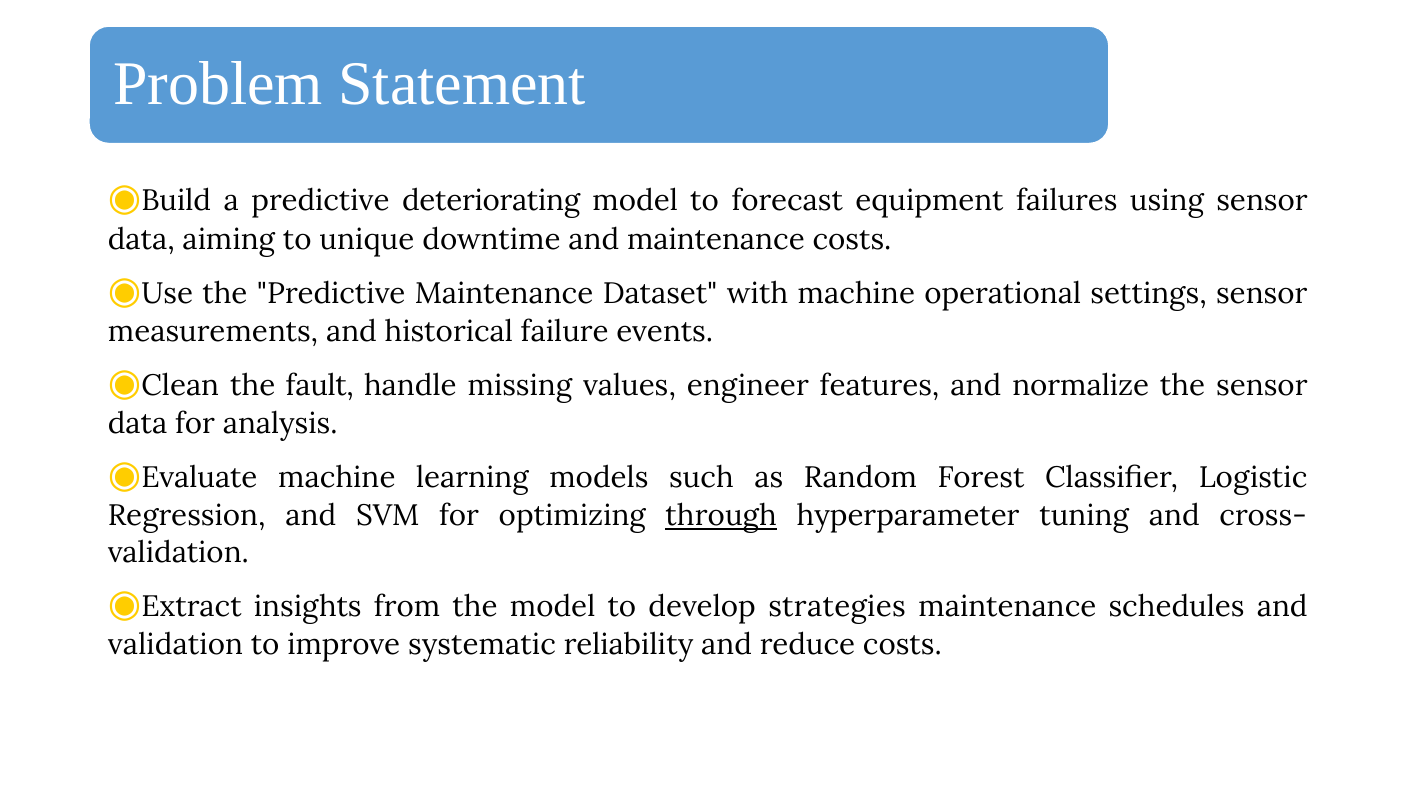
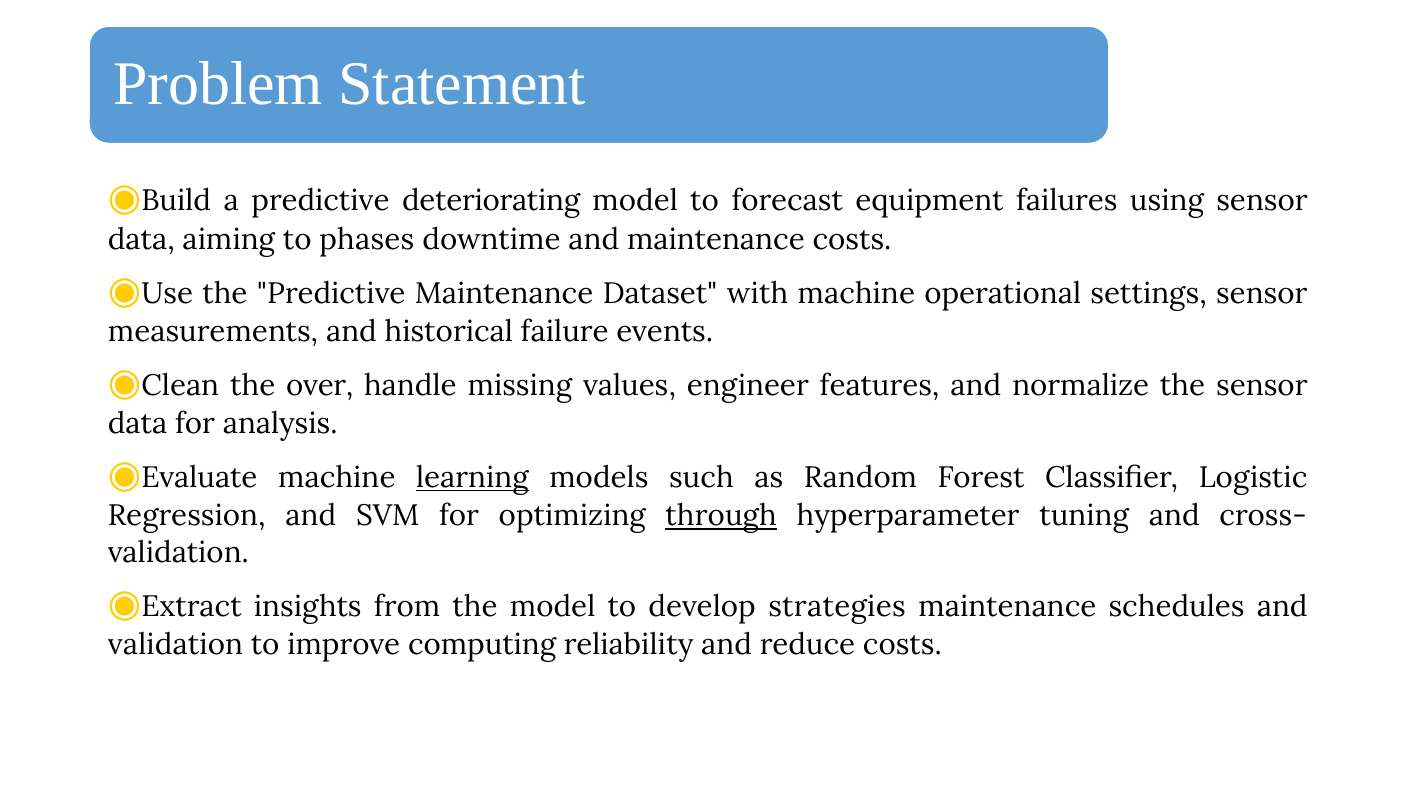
unique: unique -> phases
fault: fault -> over
learning underline: none -> present
systematic: systematic -> computing
